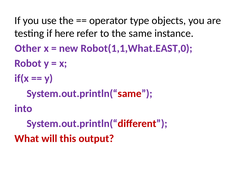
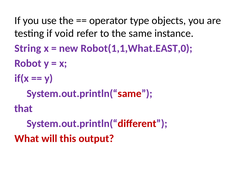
here: here -> void
Other: Other -> String
into: into -> that
